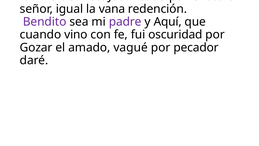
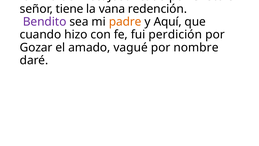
igual: igual -> tiene
padre colour: purple -> orange
vino: vino -> hizo
oscuridad: oscuridad -> perdición
pecador: pecador -> nombre
